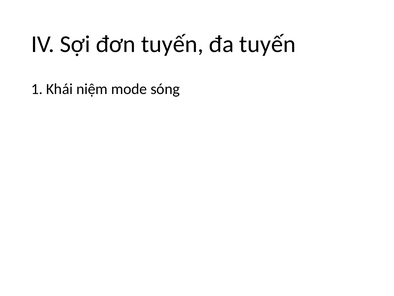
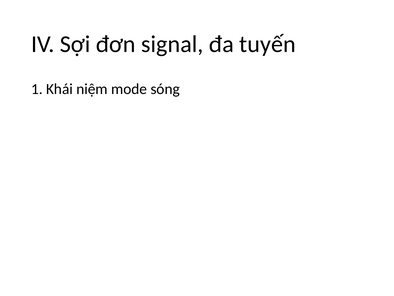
đơn tuyến: tuyến -> signal
